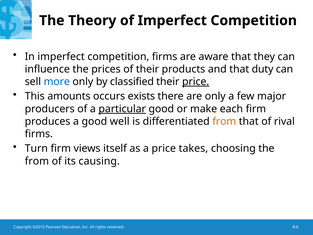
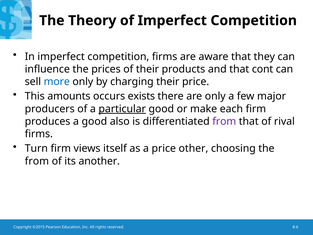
duty: duty -> cont
classified: classified -> charging
price at (196, 82) underline: present -> none
well: well -> also
from at (224, 121) colour: orange -> purple
takes: takes -> other
causing: causing -> another
